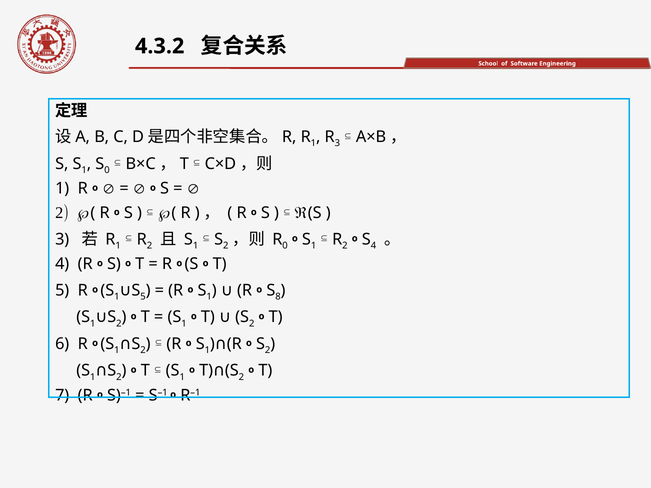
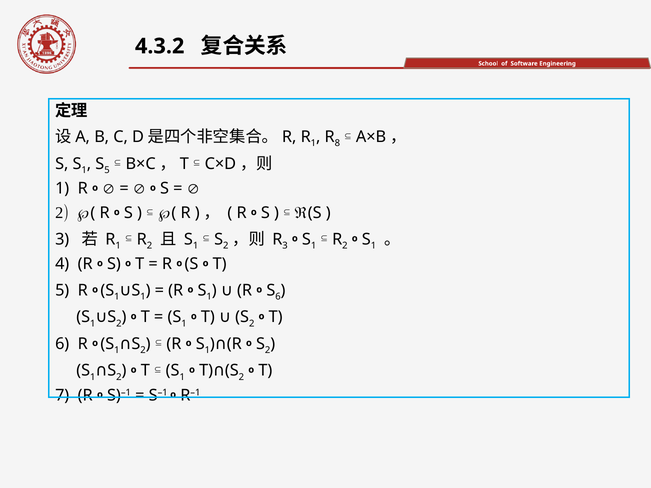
R 3: 3 -> 8
S 0: 0 -> 5
R 0: 0 -> 3
4 at (373, 246): 4 -> 1
5 at (143, 297): 5 -> 1
S 8: 8 -> 6
